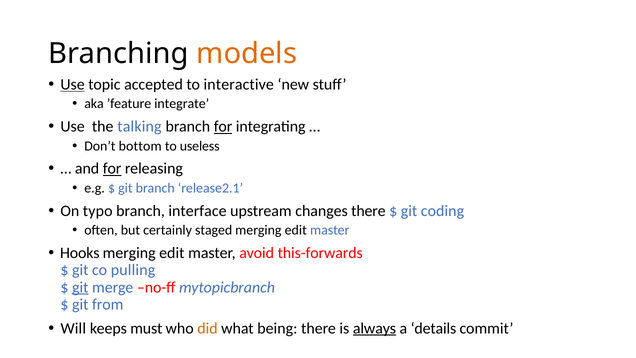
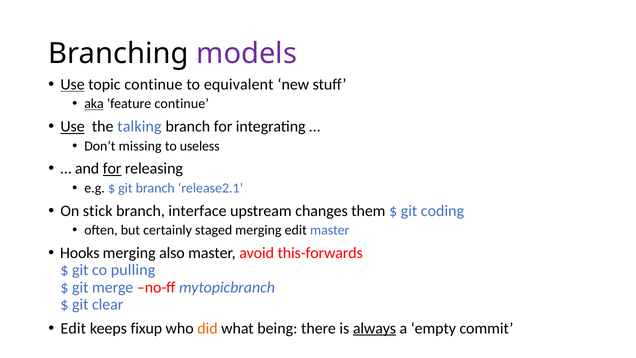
models colour: orange -> purple
topic accepted: accepted -> continue
interactive: interactive -> equivalent
aka underline: none -> present
’feature integrate: integrate -> continue
Use at (73, 126) underline: none -> present
for at (223, 126) underline: present -> none
bottom: bottom -> missing
typo: typo -> stick
changes there: there -> them
edit at (172, 253): edit -> also
git at (80, 287) underline: present -> none
from: from -> clear
Will at (73, 328): Will -> Edit
must: must -> fixup
details: details -> empty
